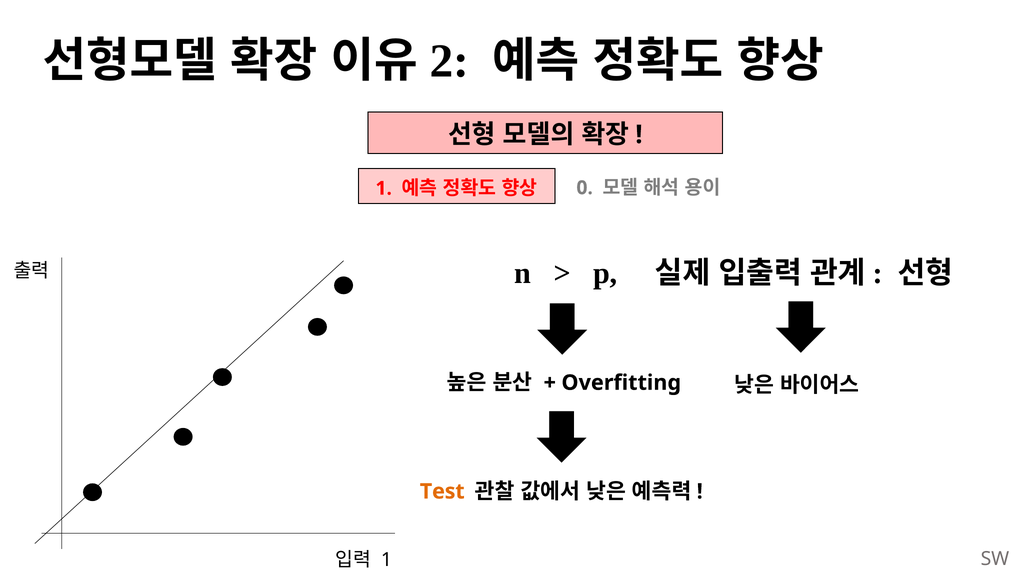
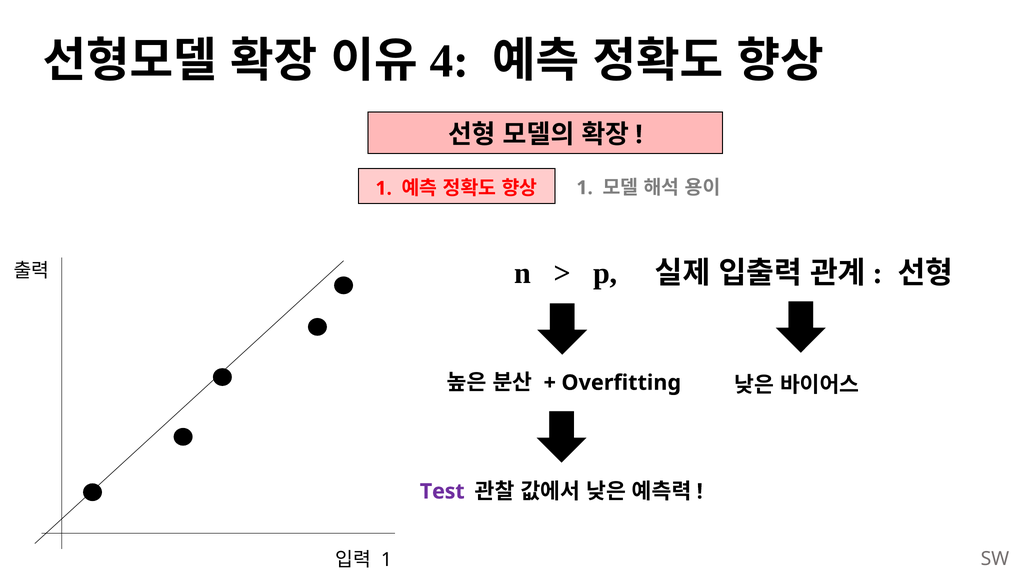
2: 2 -> 4
0 at (585, 188): 0 -> 1
Test colour: orange -> purple
